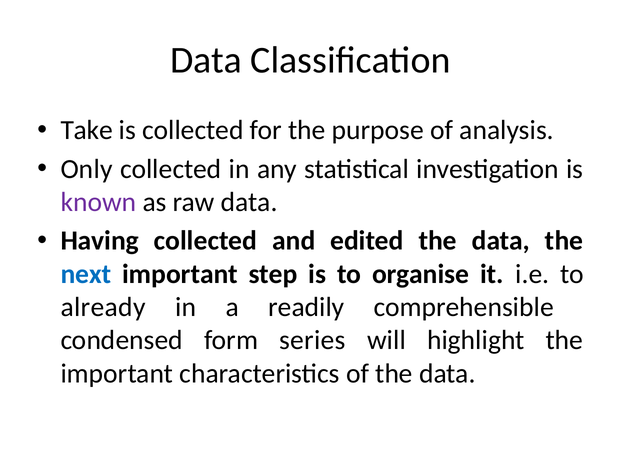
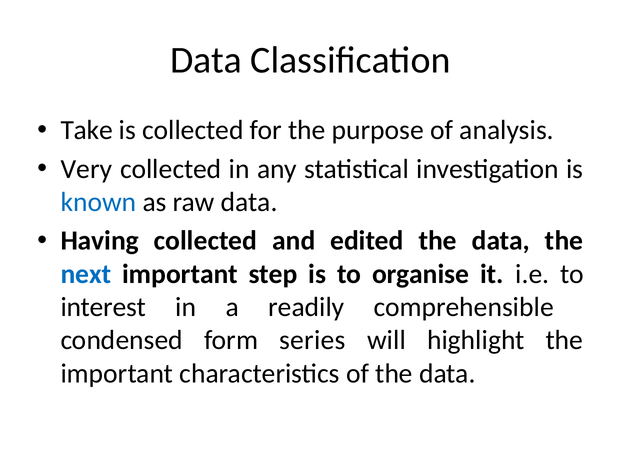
Only: Only -> Very
known colour: purple -> blue
already: already -> interest
